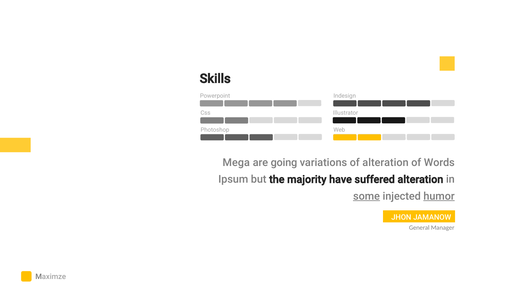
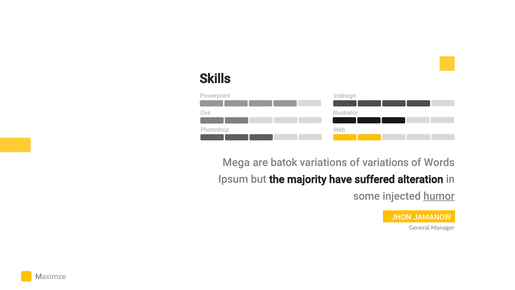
going: going -> batok
of alteration: alteration -> variations
some underline: present -> none
